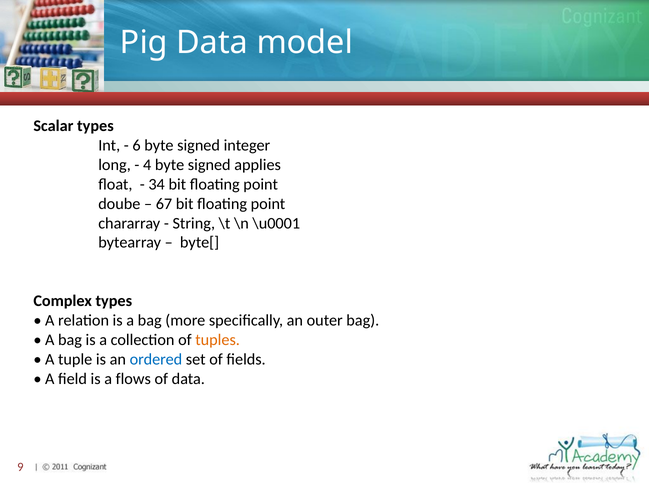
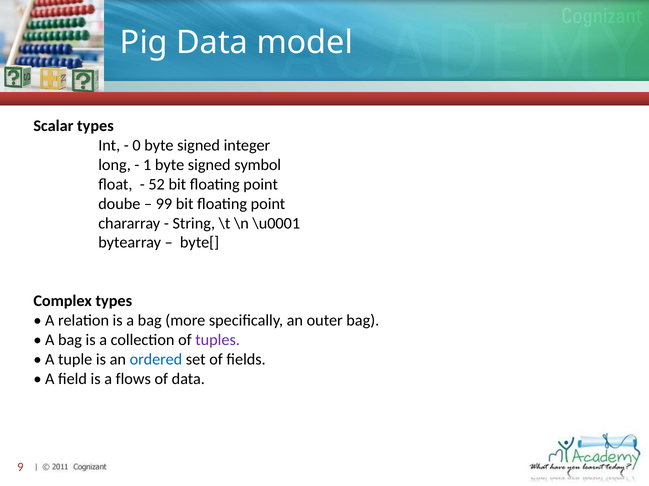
6: 6 -> 0
4: 4 -> 1
applies: applies -> symbol
34: 34 -> 52
67: 67 -> 99
tuples colour: orange -> purple
